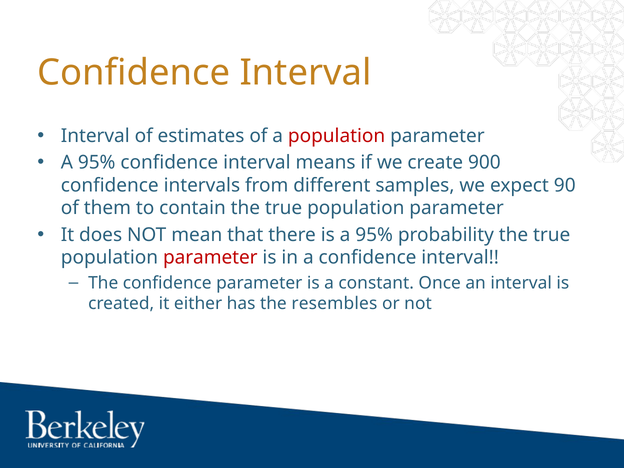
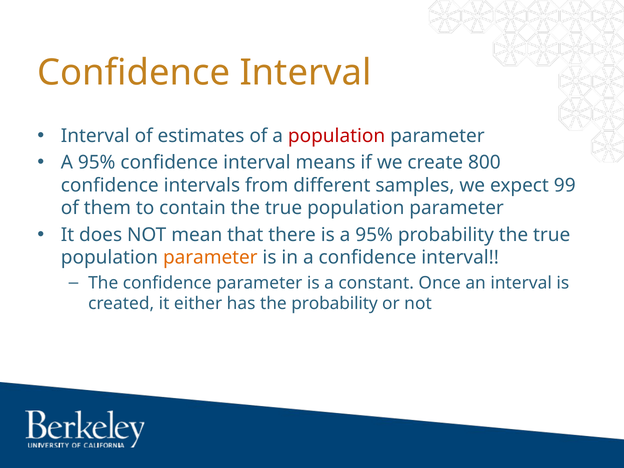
900: 900 -> 800
90: 90 -> 99
parameter at (210, 258) colour: red -> orange
the resembles: resembles -> probability
